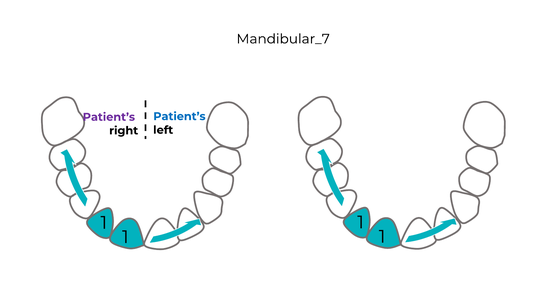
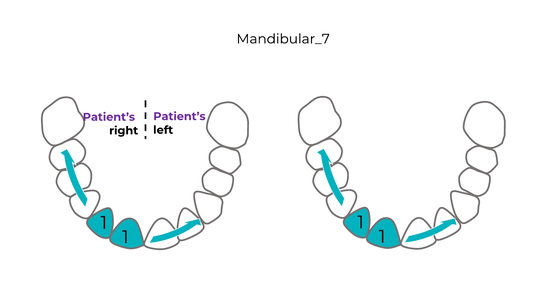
Patient’s at (179, 117) colour: blue -> purple
